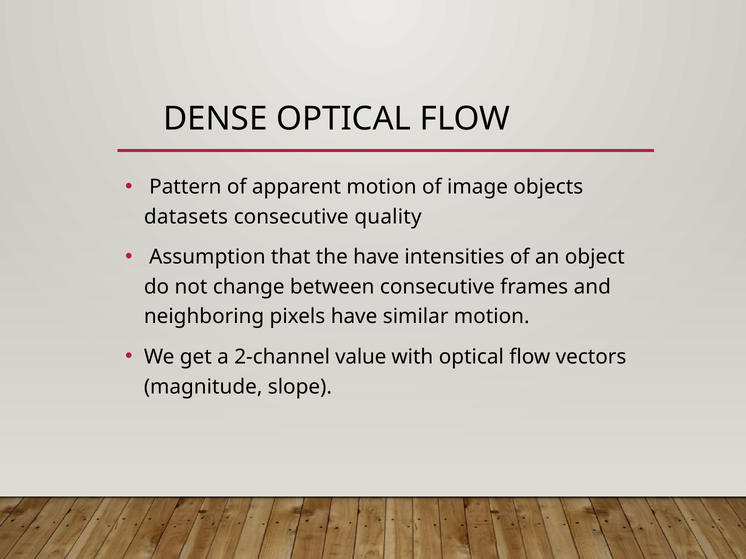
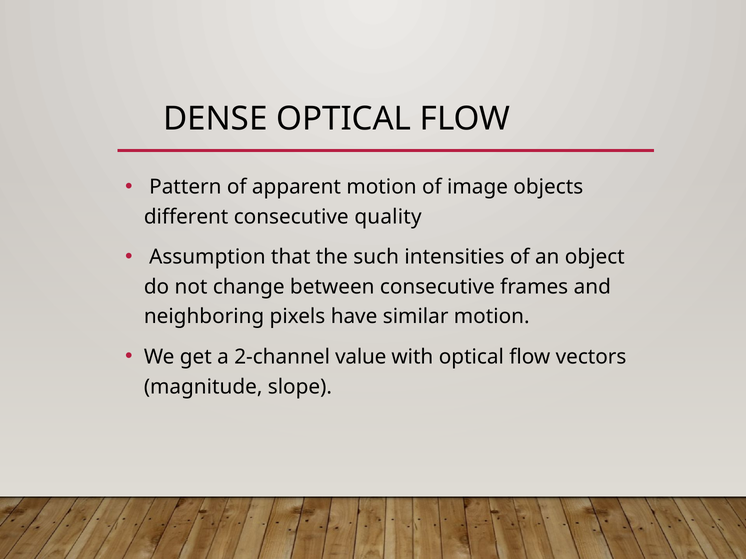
datasets: datasets -> different
the have: have -> such
